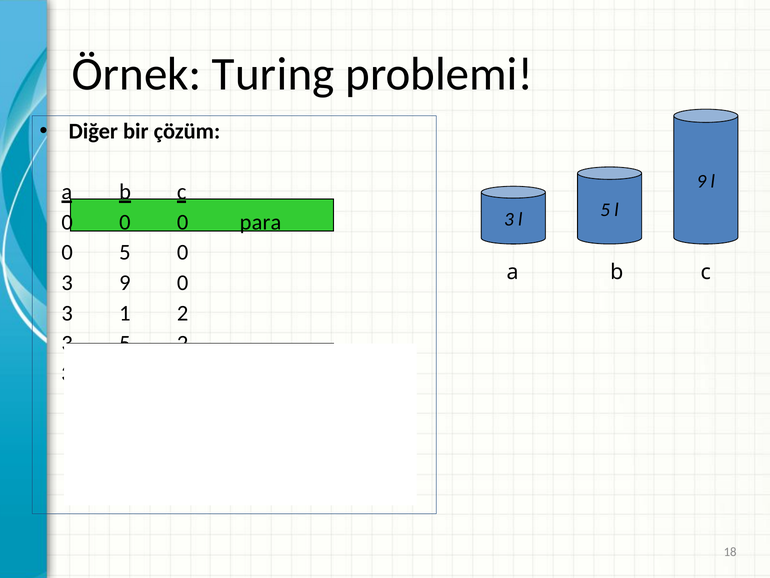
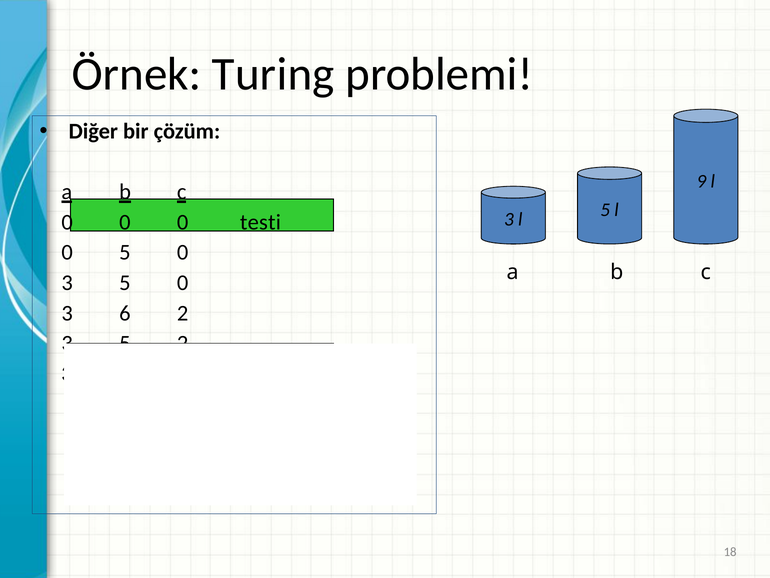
para: para -> testi
9 at (125, 283): 9 -> 5
1: 1 -> 6
